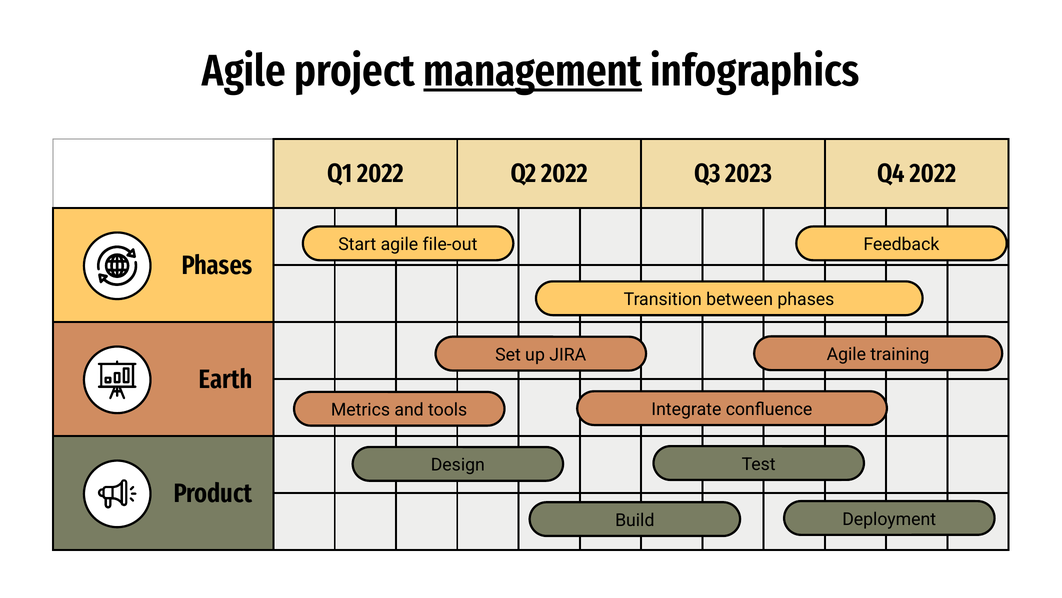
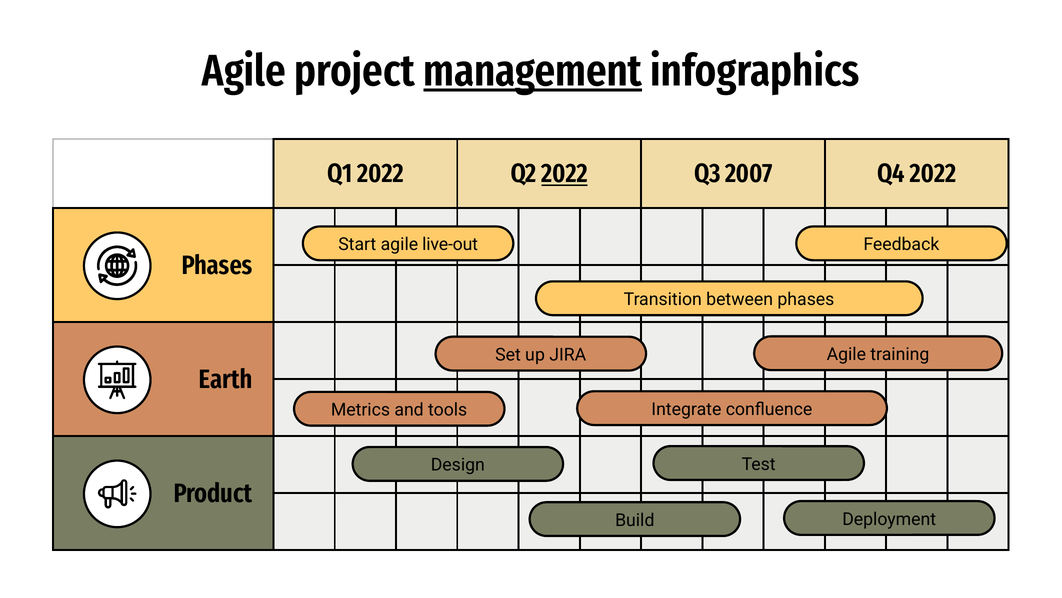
2022 at (565, 173) underline: none -> present
2023: 2023 -> 2007
file-out: file-out -> live-out
